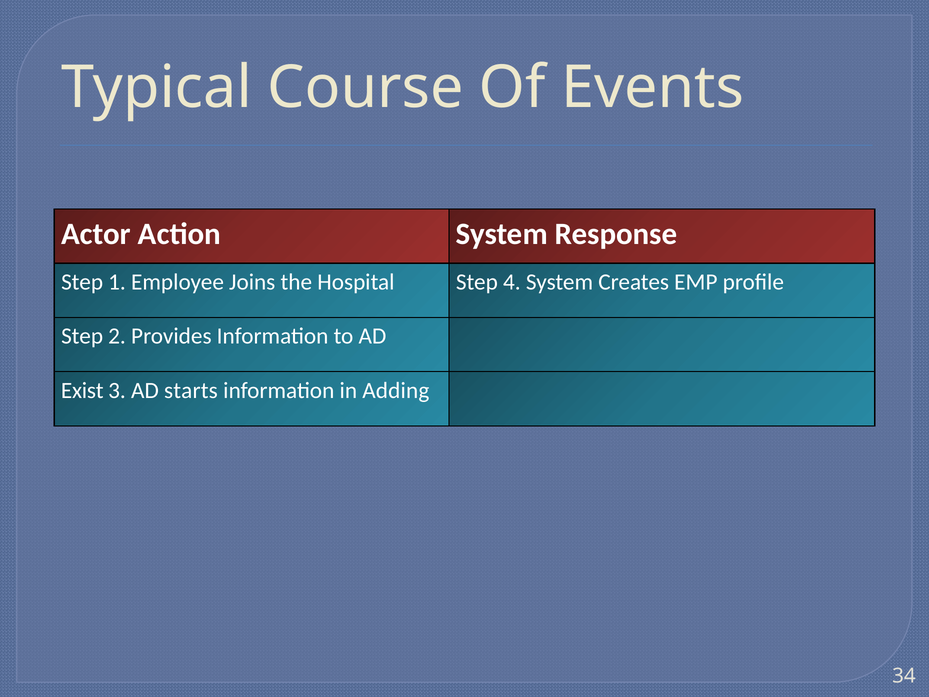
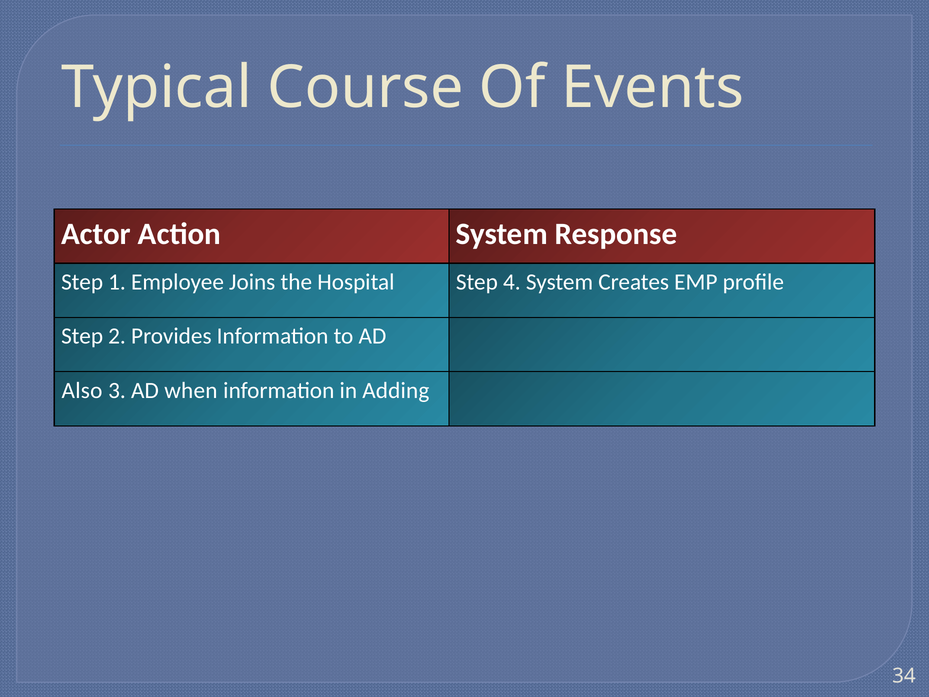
Exist: Exist -> Also
starts: starts -> when
